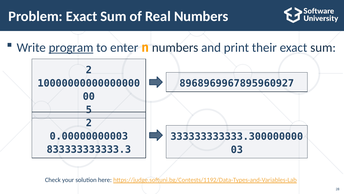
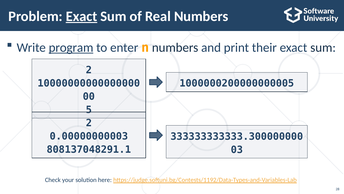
Exact at (82, 16) underline: none -> present
8968969967895960927: 8968969967895960927 -> 1000000200000000005
833333333333.3: 833333333333.3 -> 808137048291.1
